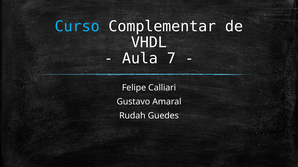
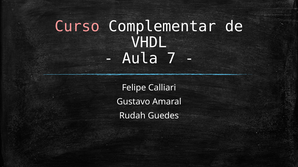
Curso colour: light blue -> pink
